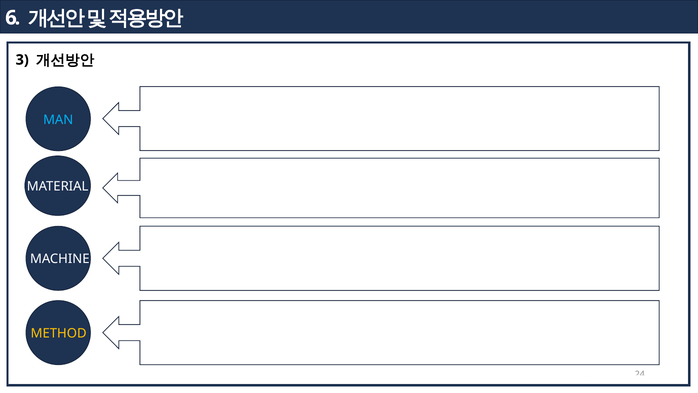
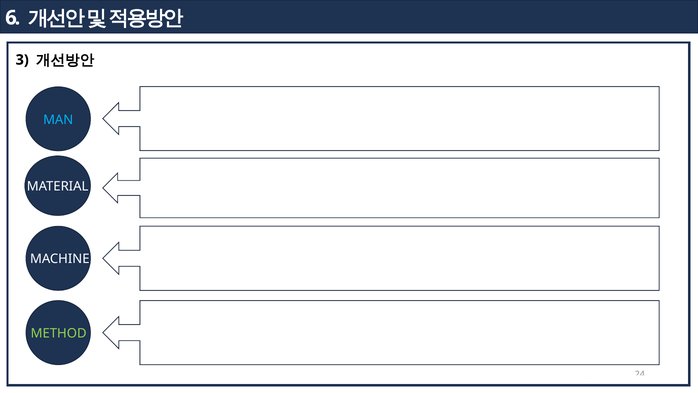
METHOD colour: yellow -> light green
